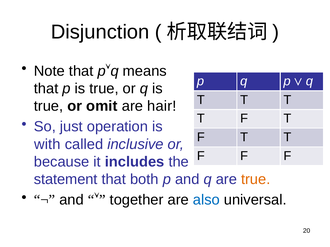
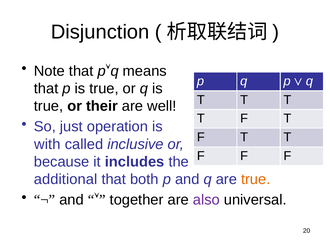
omit: omit -> their
hair: hair -> well
statement: statement -> additional
also colour: blue -> purple
